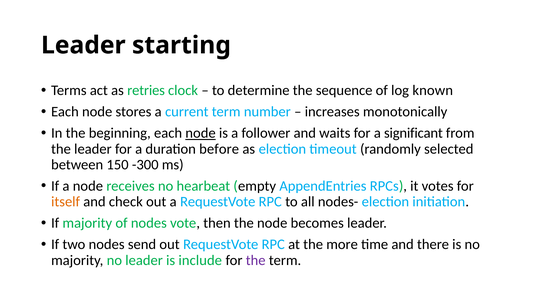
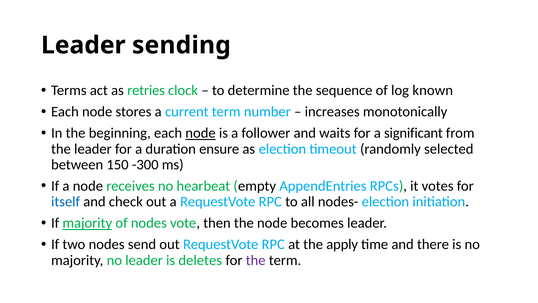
starting: starting -> sending
before: before -> ensure
itself colour: orange -> blue
majority at (87, 223) underline: none -> present
more: more -> apply
include: include -> deletes
